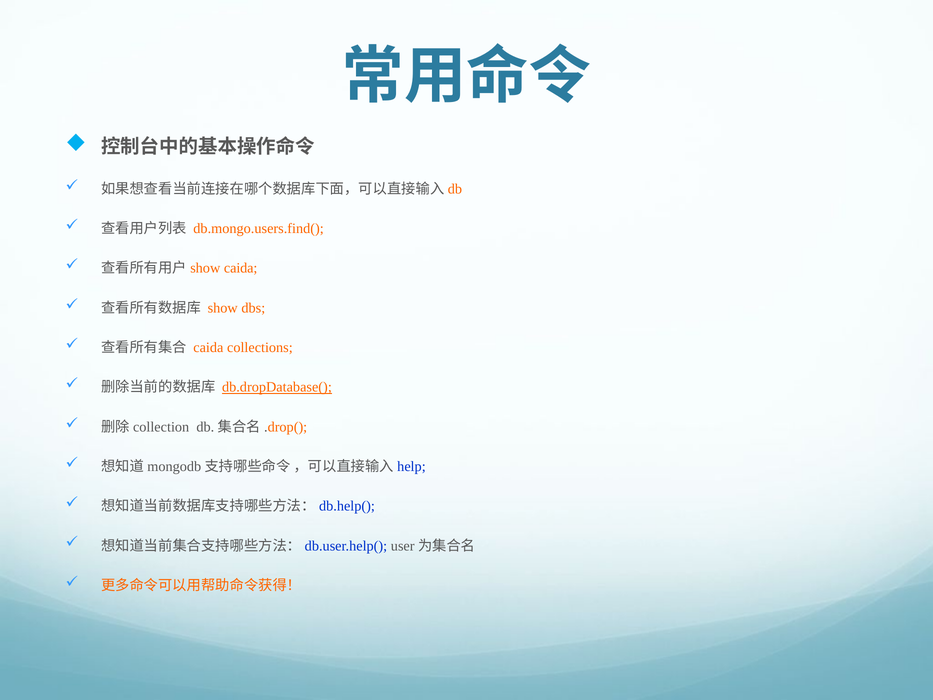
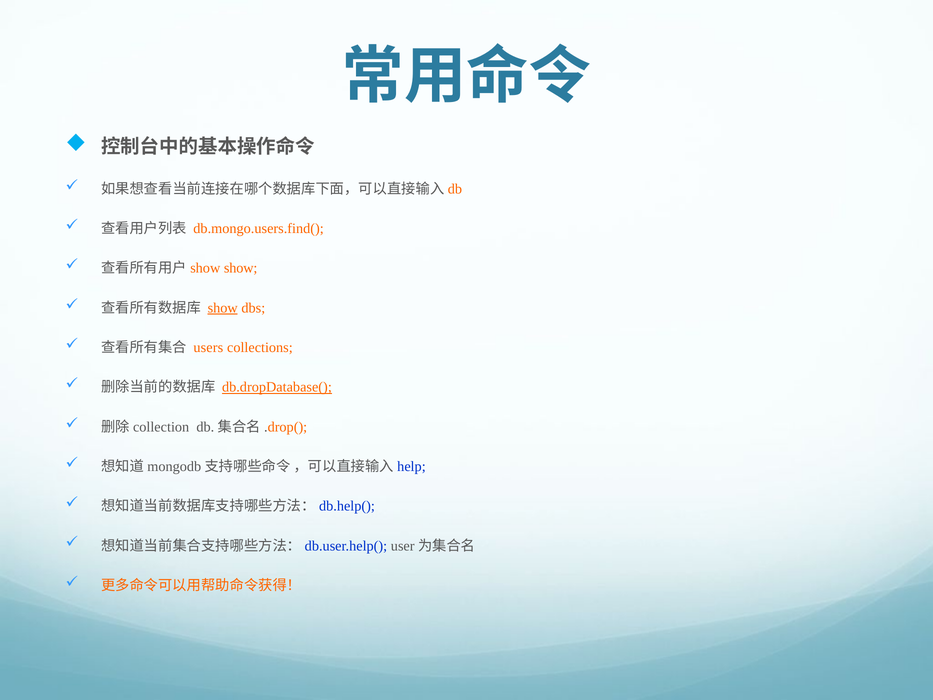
caida at (241, 268): caida -> show
show at (223, 308) underline: none -> present
caida at (208, 347): caida -> users
